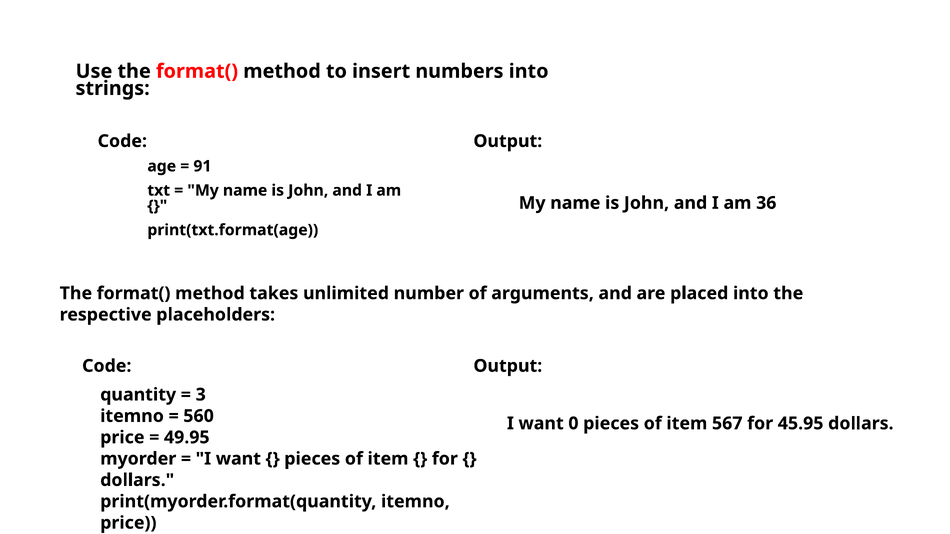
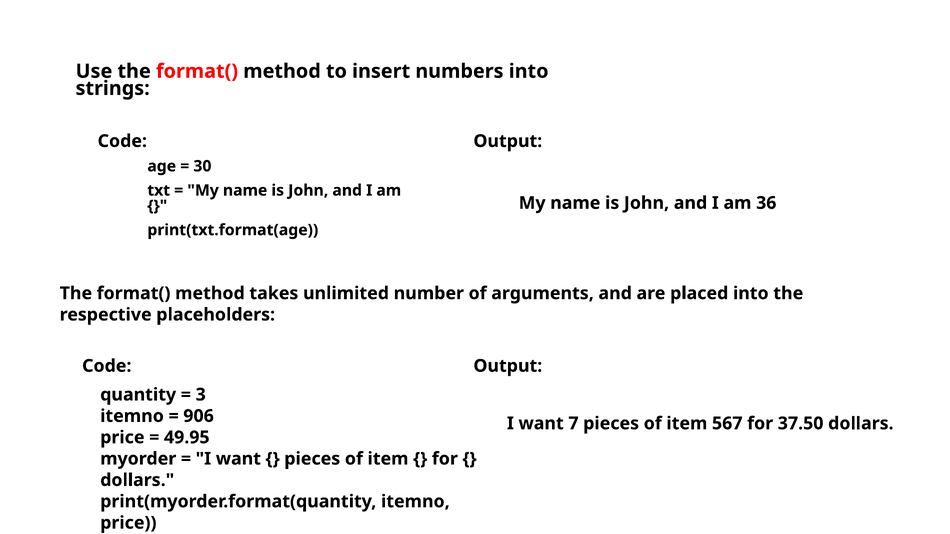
91: 91 -> 30
560: 560 -> 906
0: 0 -> 7
45.95: 45.95 -> 37.50
